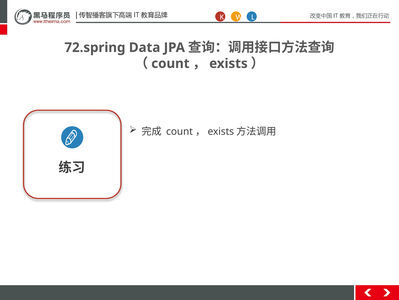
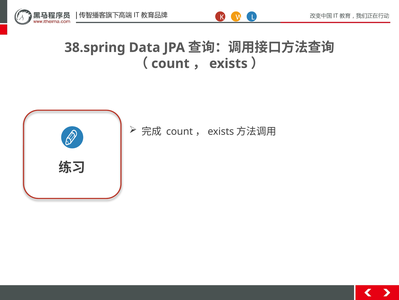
72.spring: 72.spring -> 38.spring
